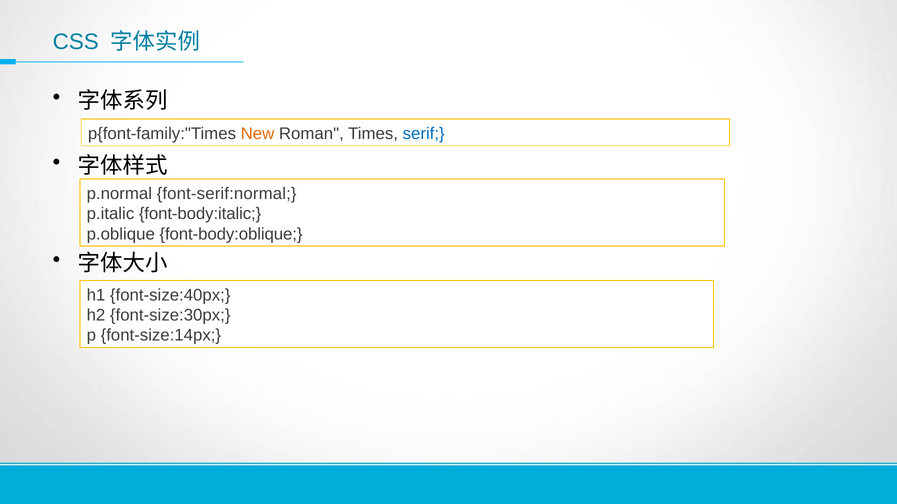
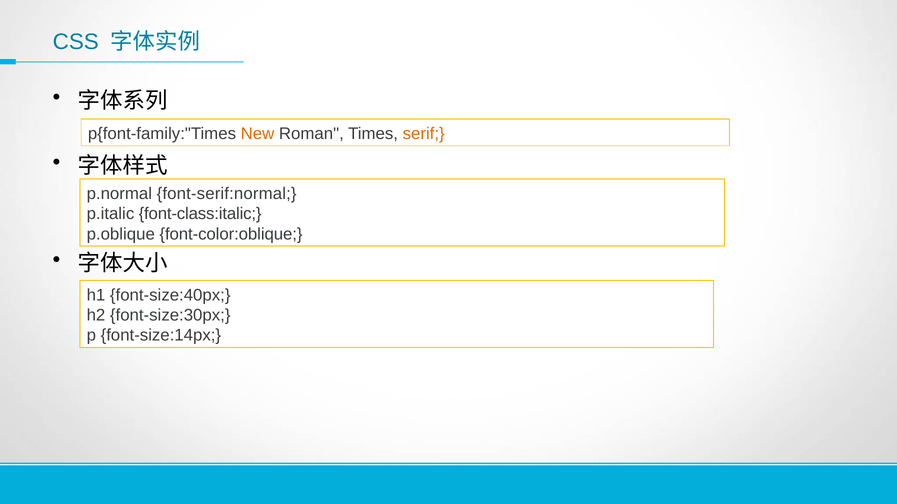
serif colour: blue -> orange
font-body:italic: font-body:italic -> font-class:italic
font-body:oblique: font-body:oblique -> font-color:oblique
